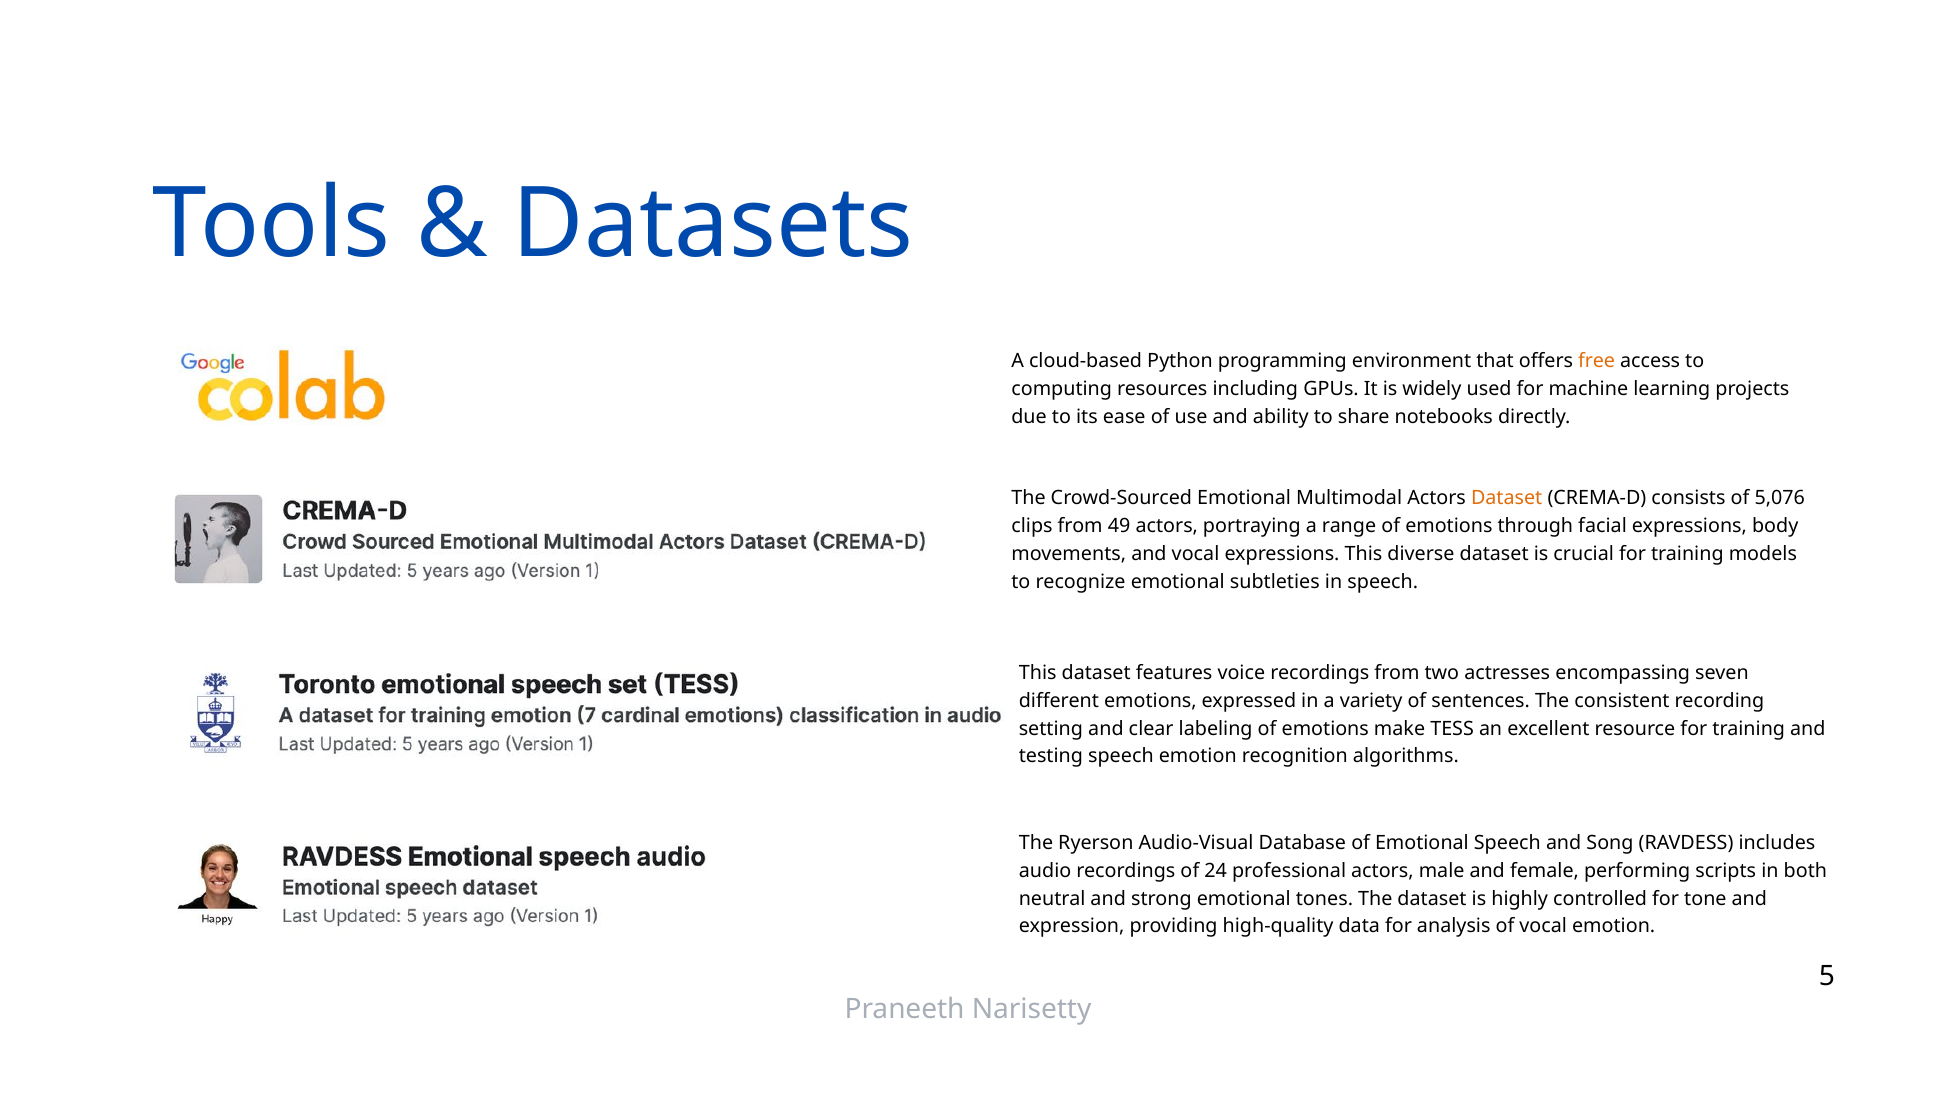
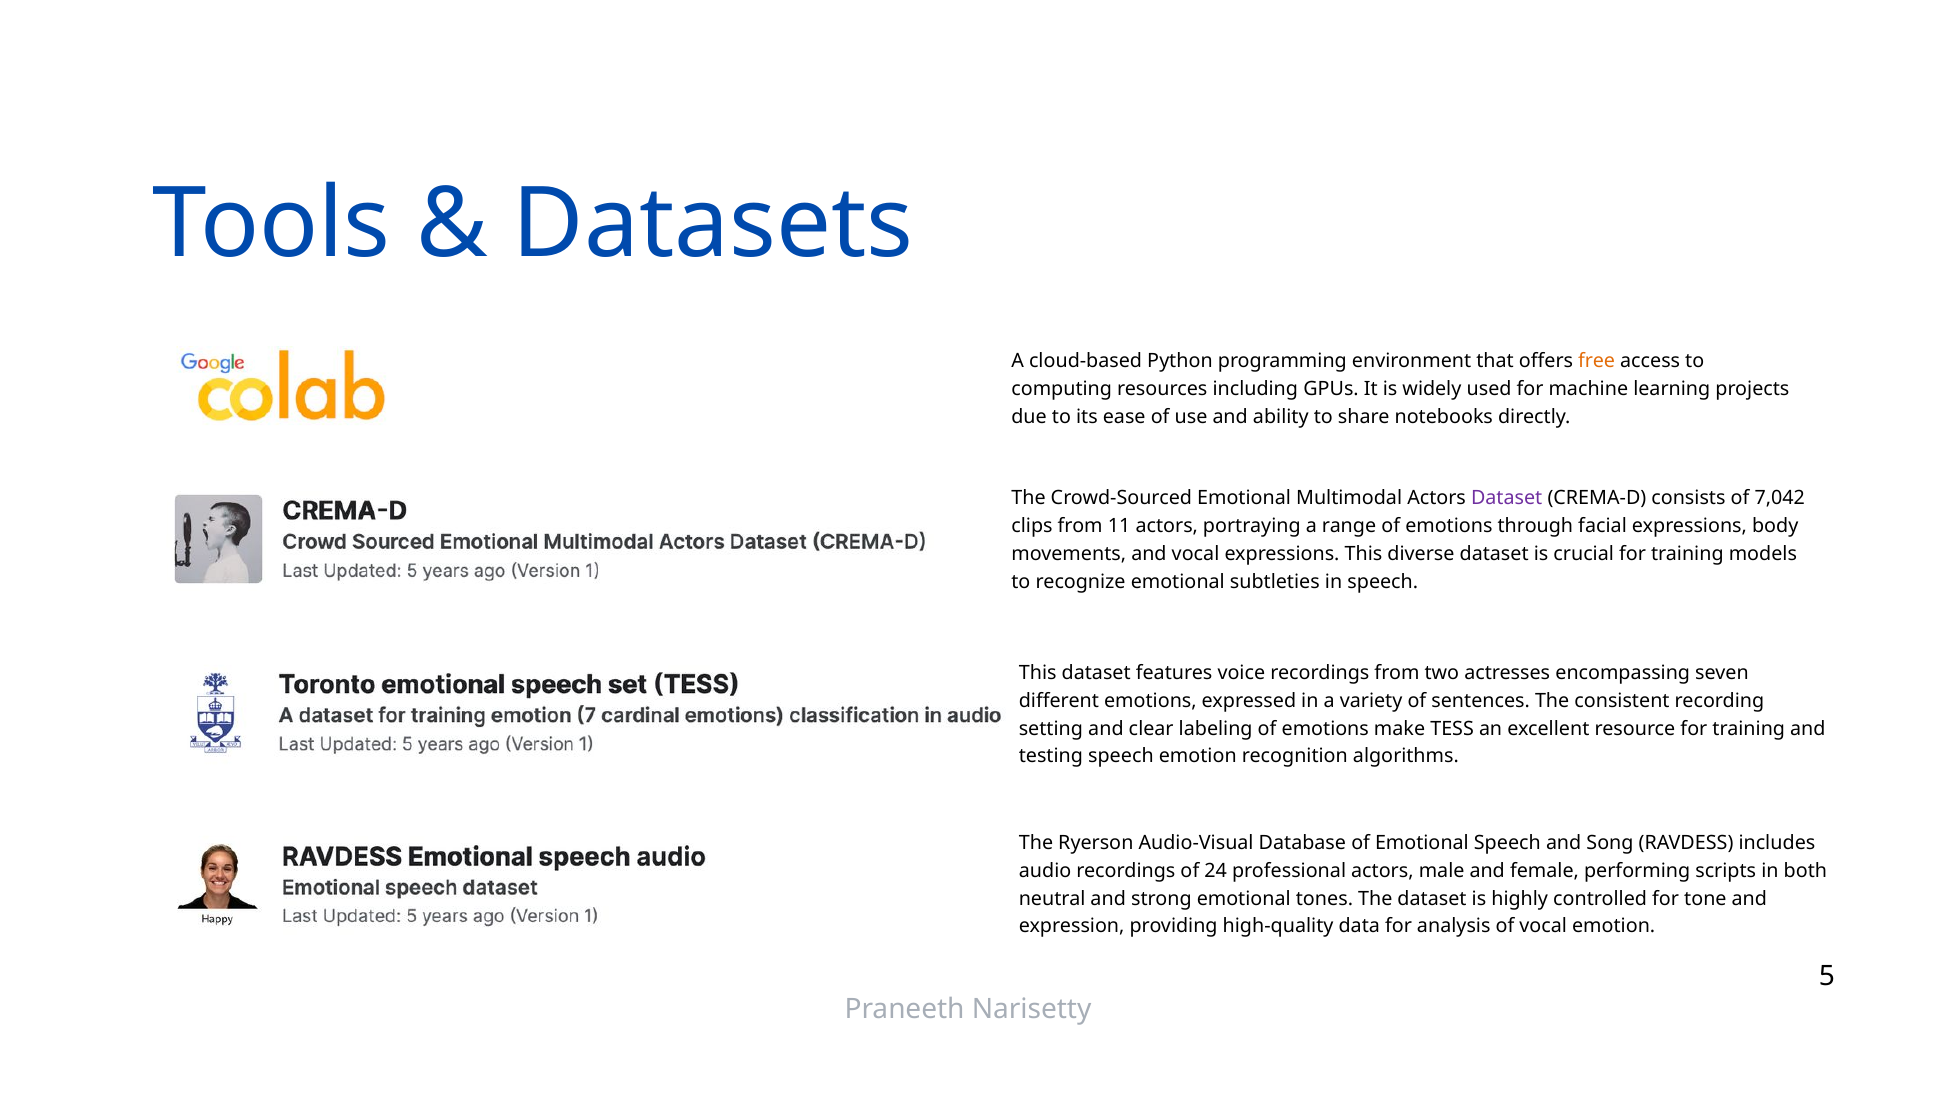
Dataset at (1507, 499) colour: orange -> purple
5,076: 5,076 -> 7,042
49: 49 -> 11
